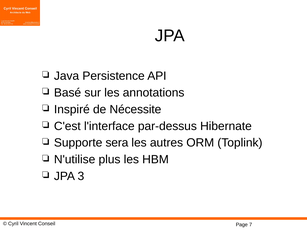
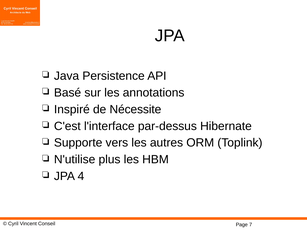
sera: sera -> vers
3: 3 -> 4
